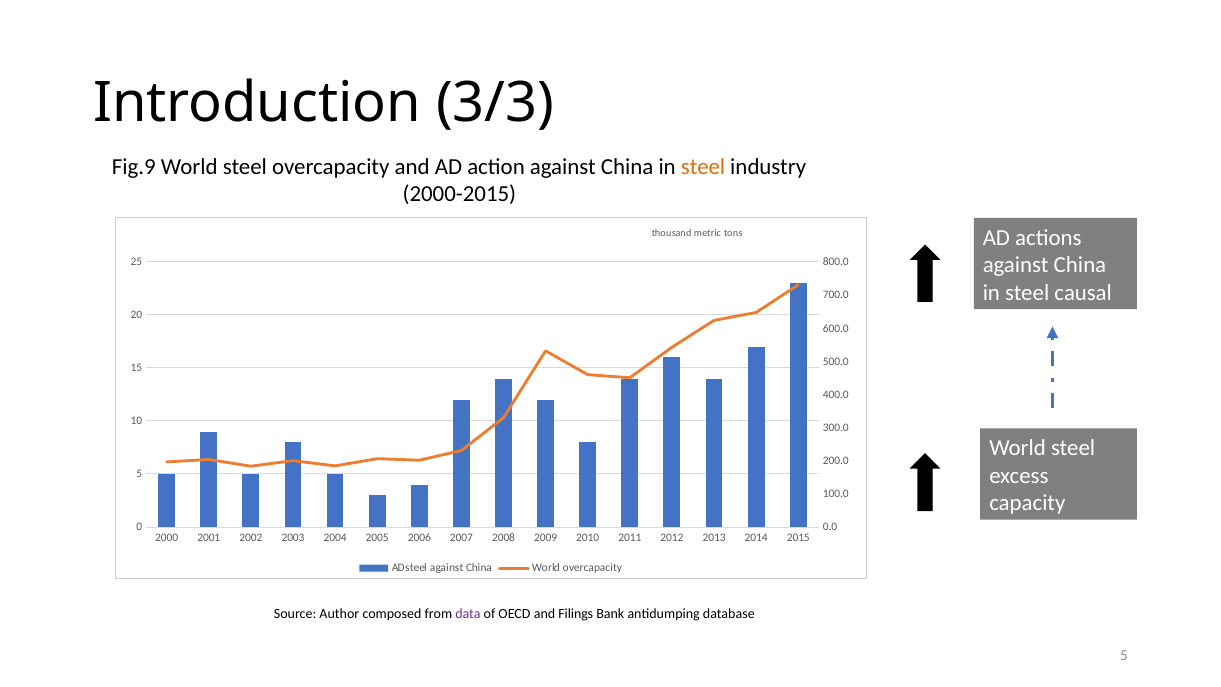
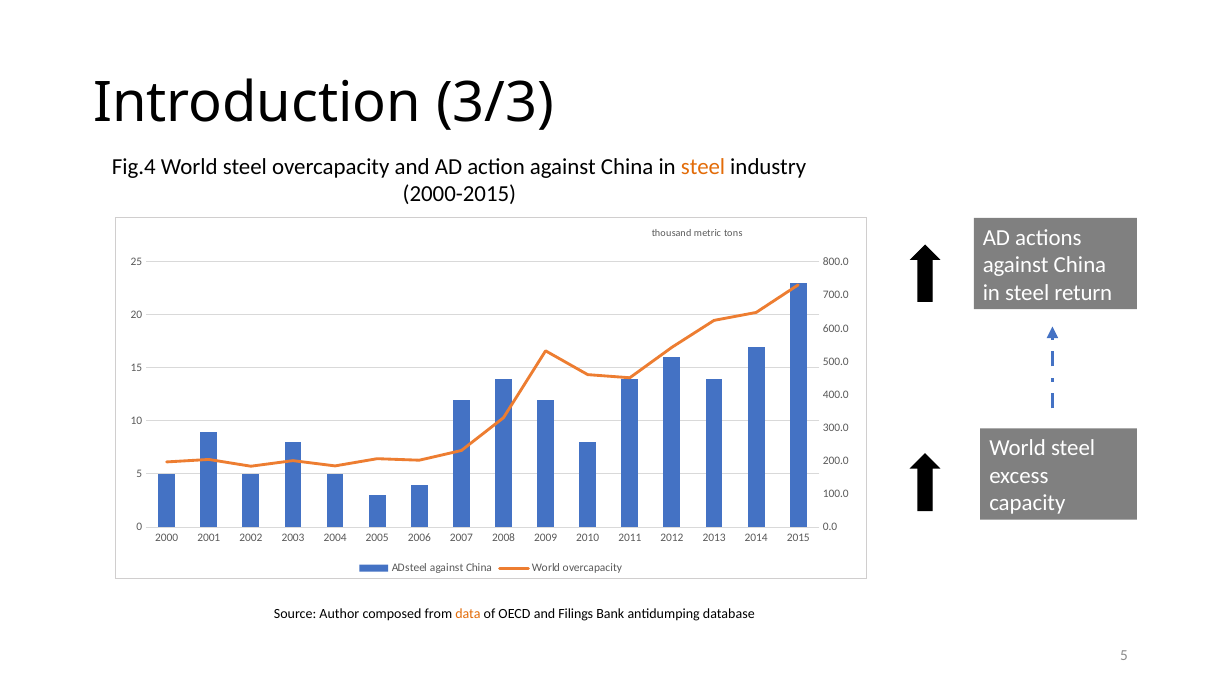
Fig.9: Fig.9 -> Fig.4
causal: causal -> return
data colour: purple -> orange
